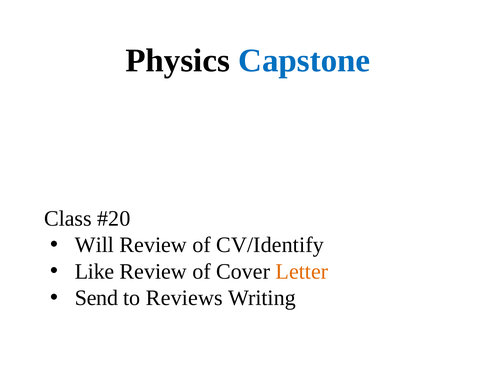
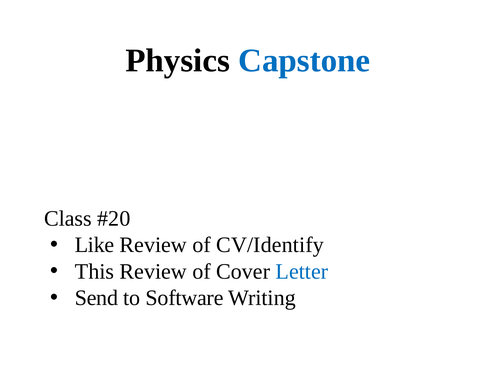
Will: Will -> Like
Like: Like -> This
Letter colour: orange -> blue
Reviews: Reviews -> Software
